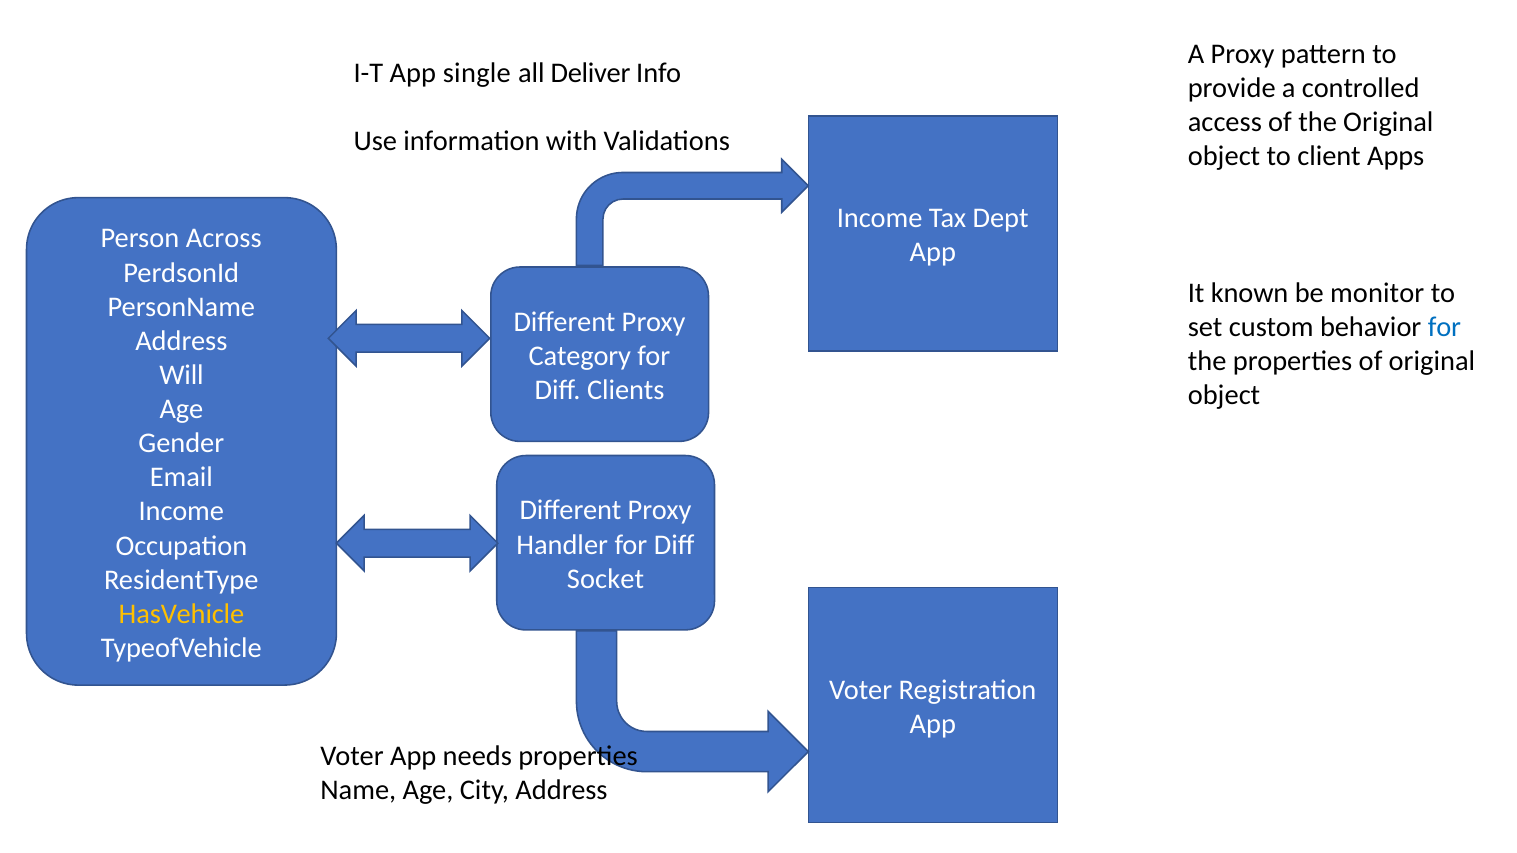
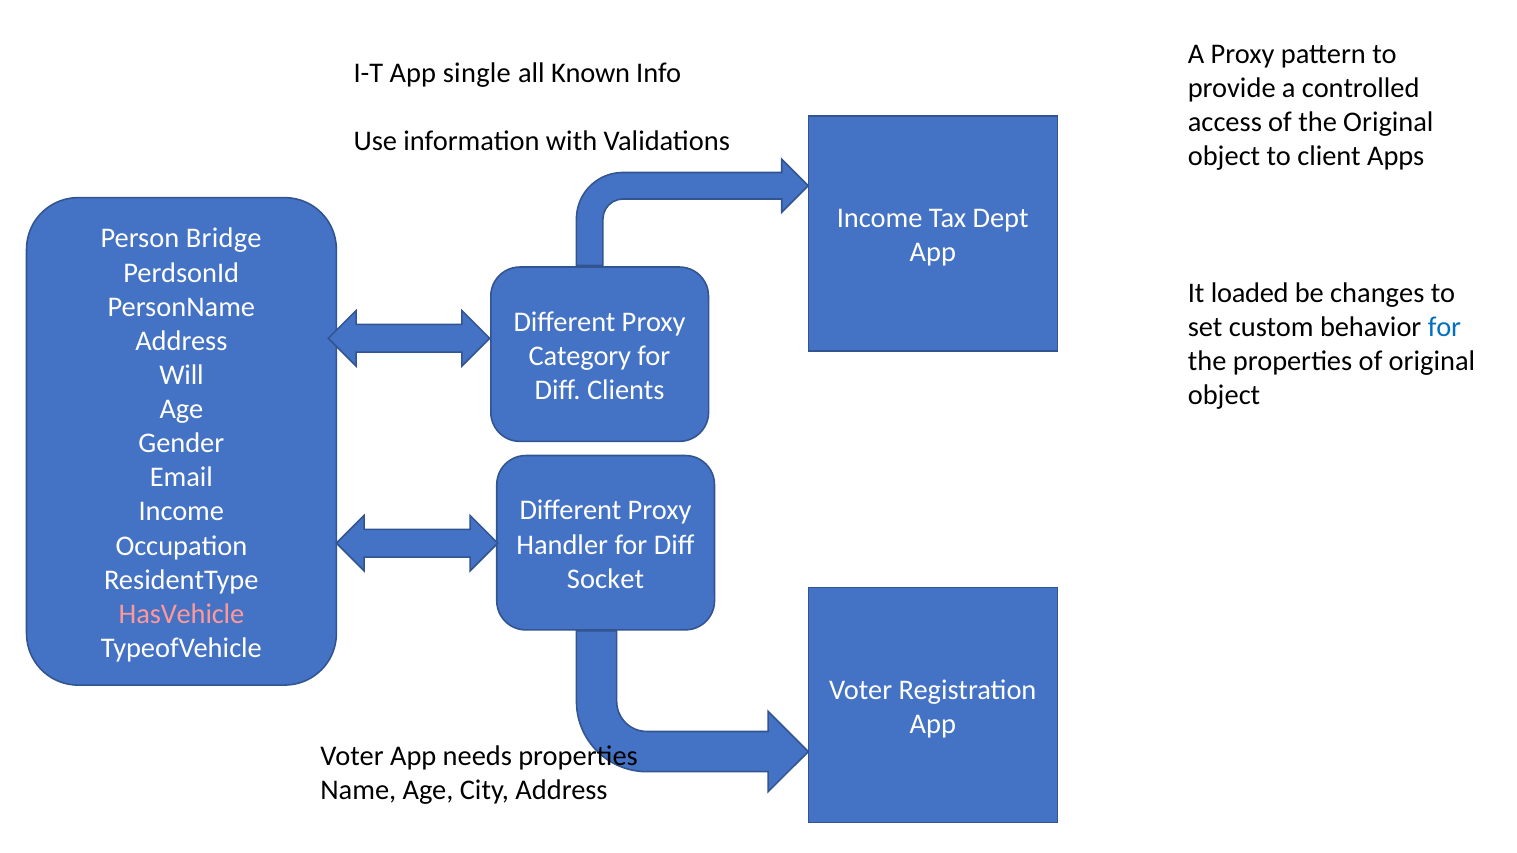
Deliver: Deliver -> Known
Across: Across -> Bridge
known: known -> loaded
monitor: monitor -> changes
HasVehicle colour: yellow -> pink
